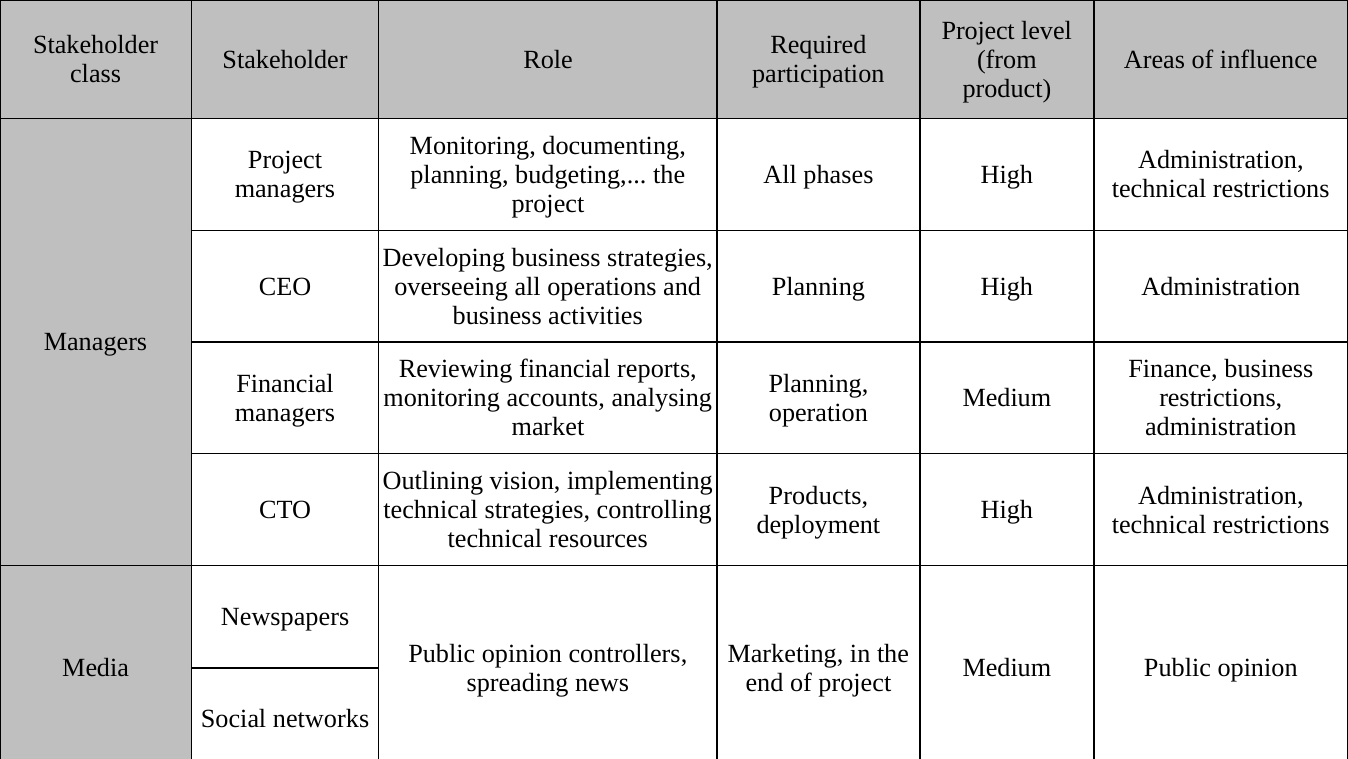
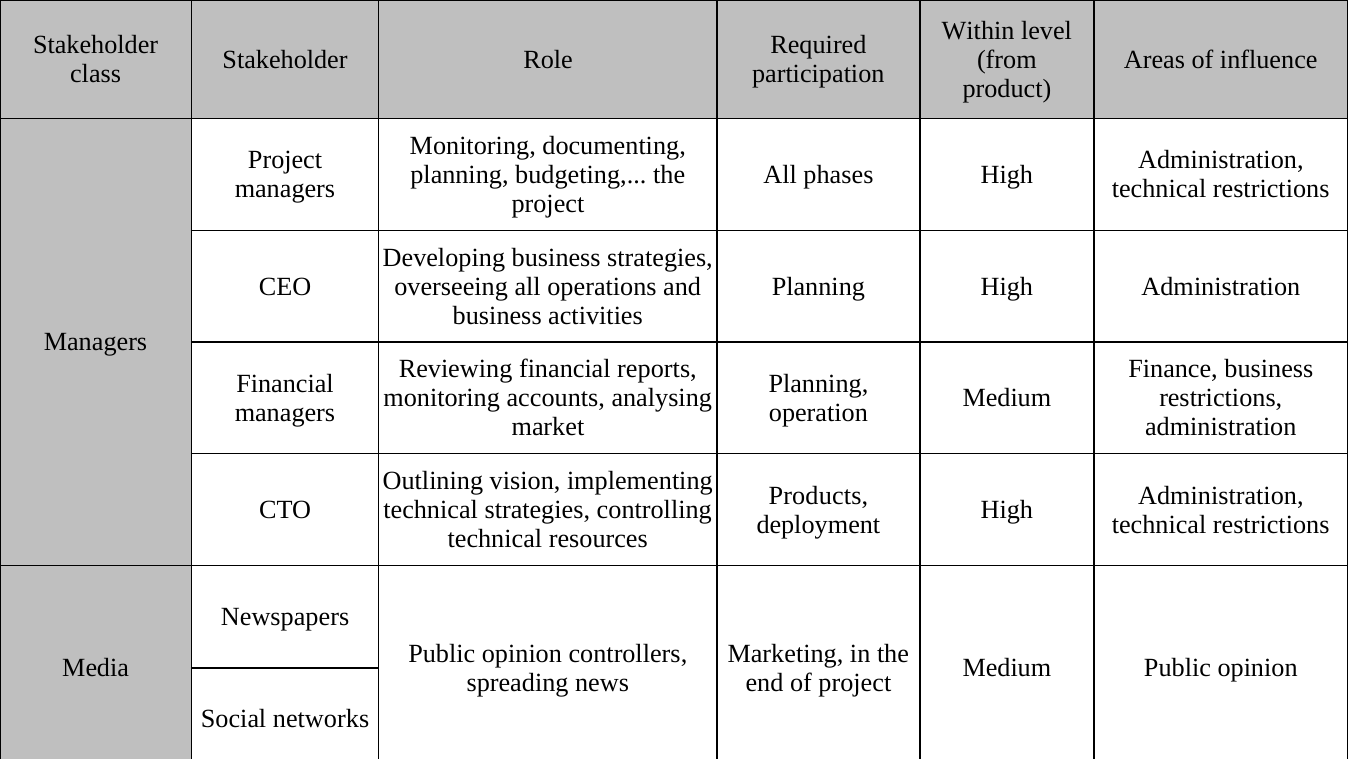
Project at (978, 31): Project -> Within
